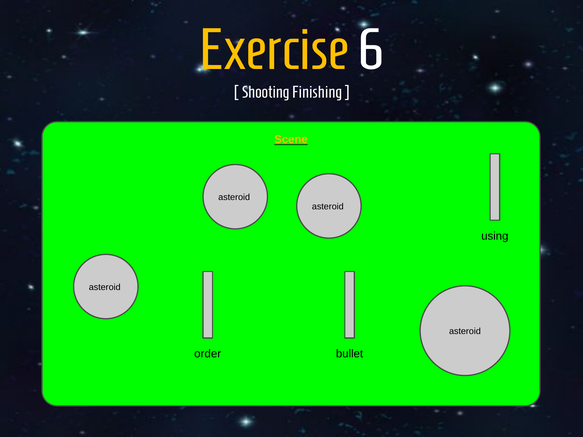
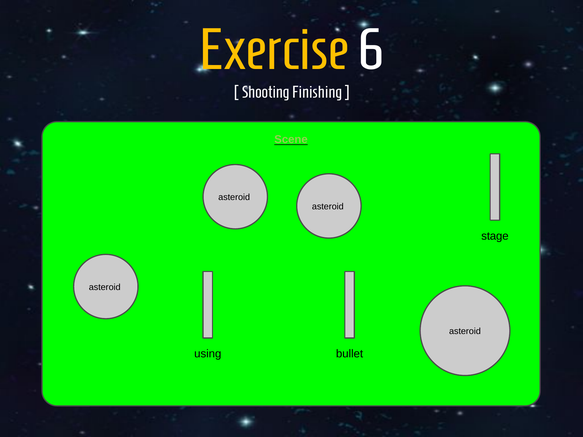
Scene colour: yellow -> light green
using: using -> stage
order: order -> using
